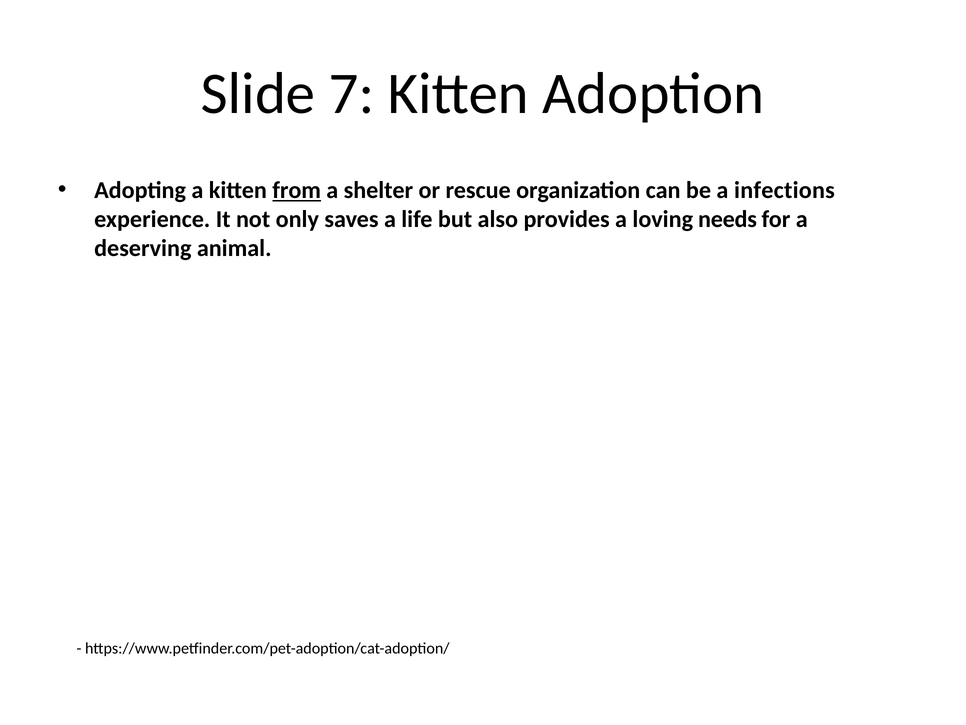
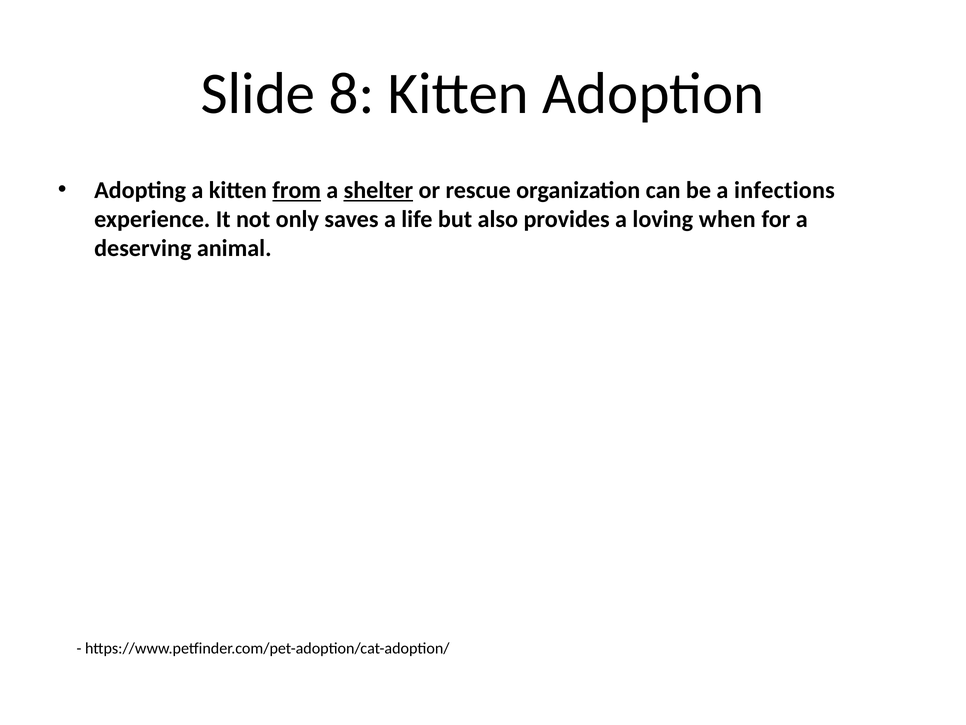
7: 7 -> 8
shelter underline: none -> present
needs: needs -> when
